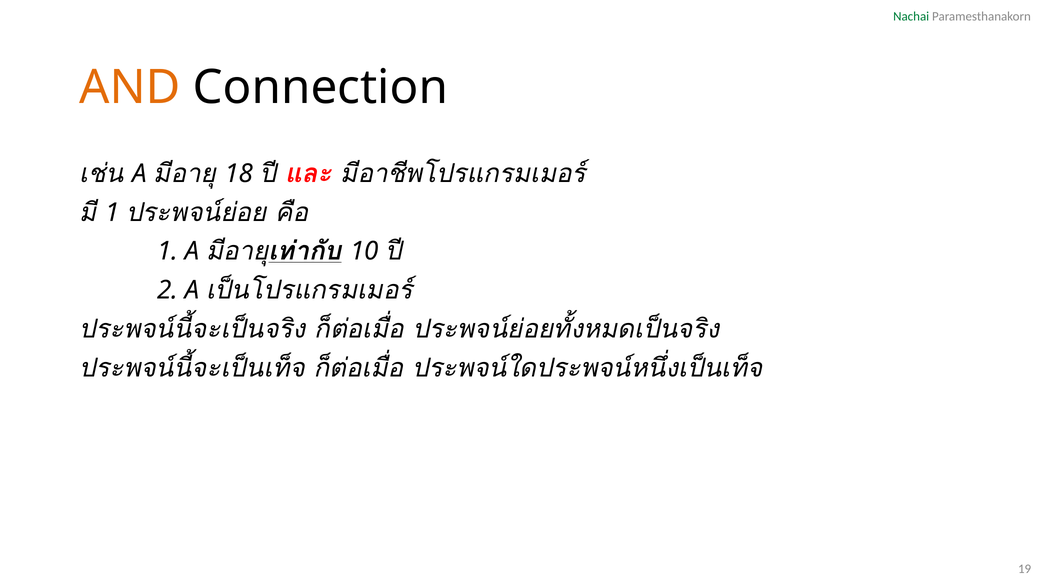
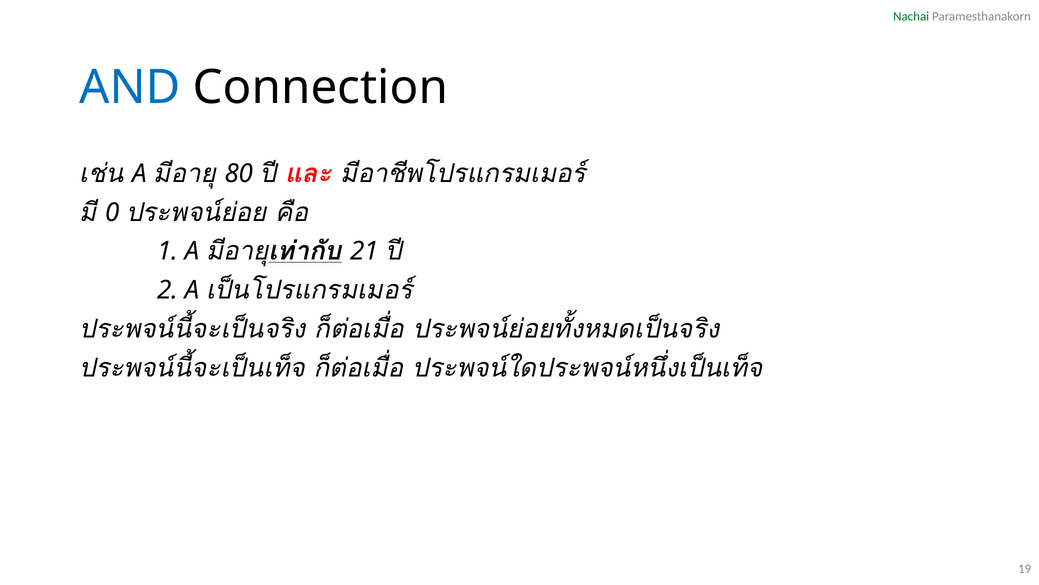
AND colour: orange -> blue
18: 18 -> 80
1 at (112, 212): 1 -> 0
10: 10 -> 21
